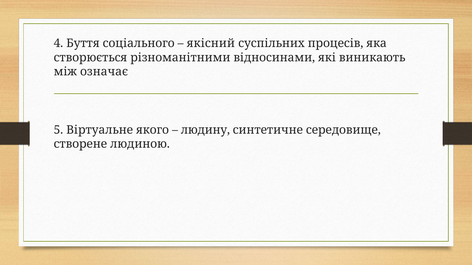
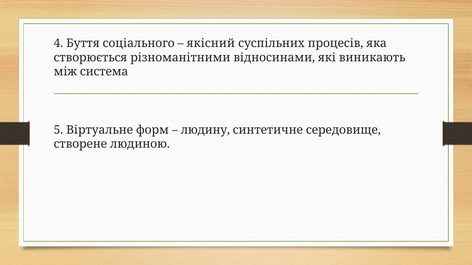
означає: означає -> система
якого: якого -> форм
